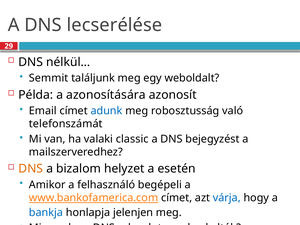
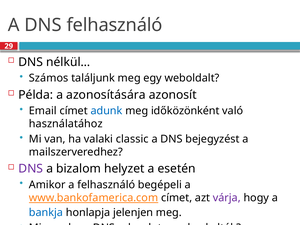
DNS lecserélése: lecserélése -> felhasználó
Semmit: Semmit -> Számos
robosztusság: robosztusság -> időközönként
telefonszámát: telefonszámát -> használatához
DNS at (31, 169) colour: orange -> purple
várja colour: blue -> purple
